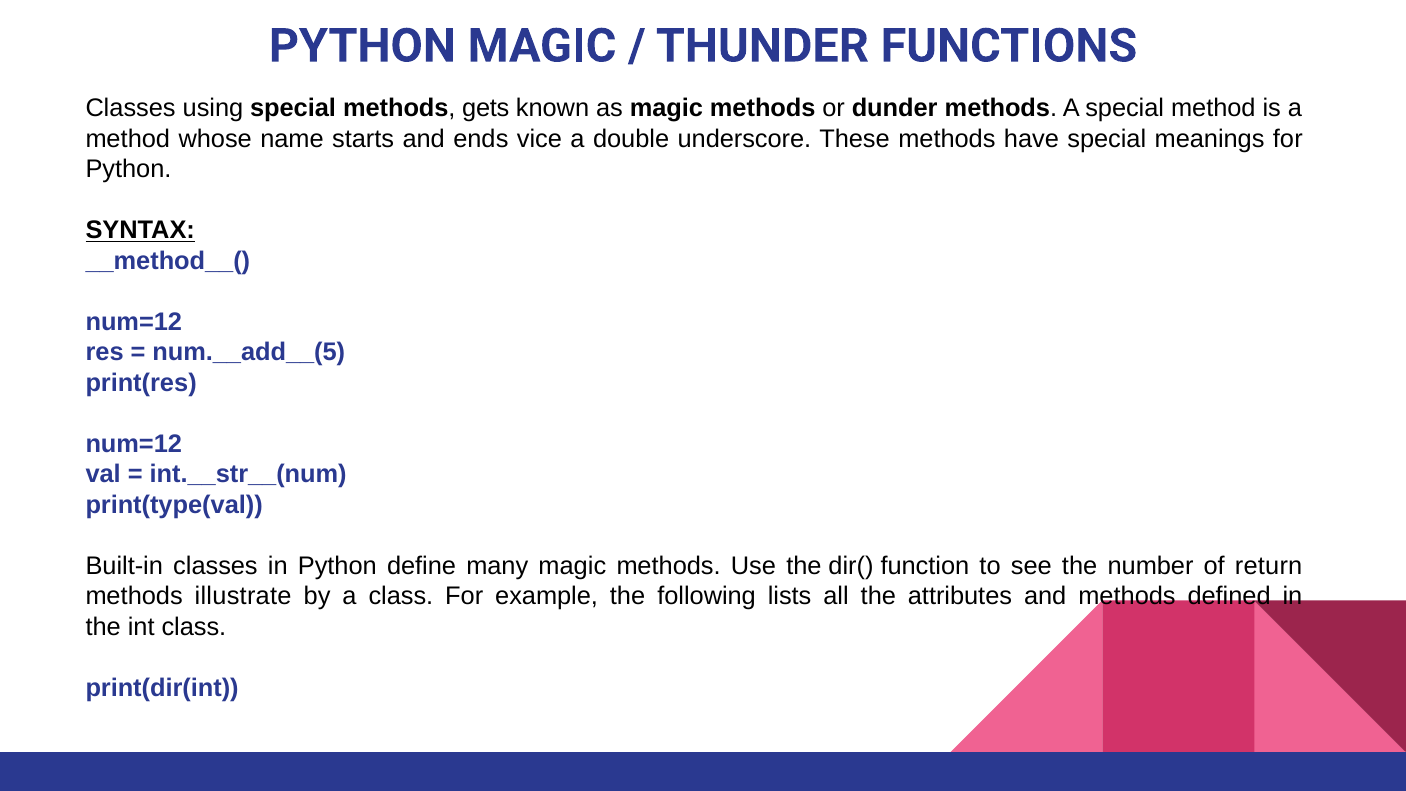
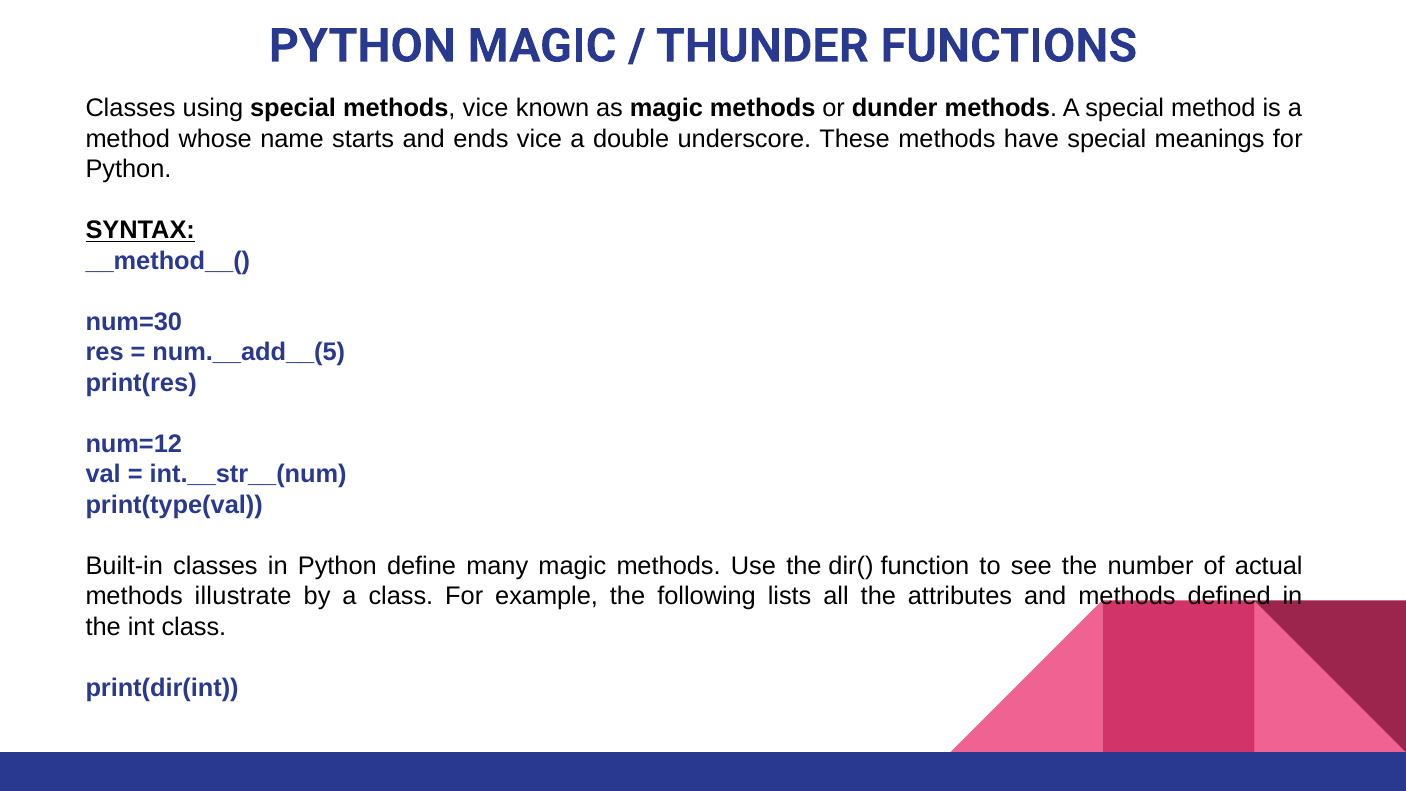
methods gets: gets -> vice
num=12 at (134, 322): num=12 -> num=30
return: return -> actual
